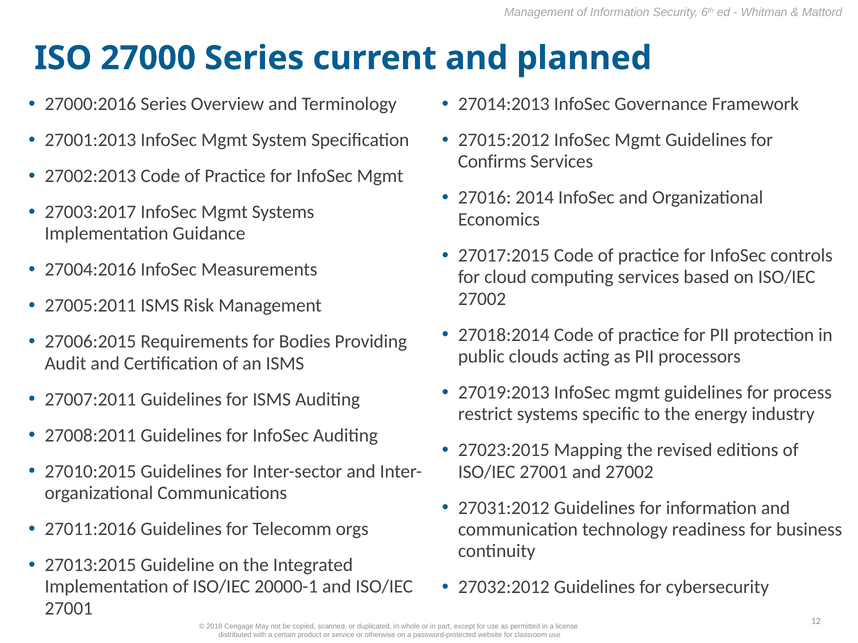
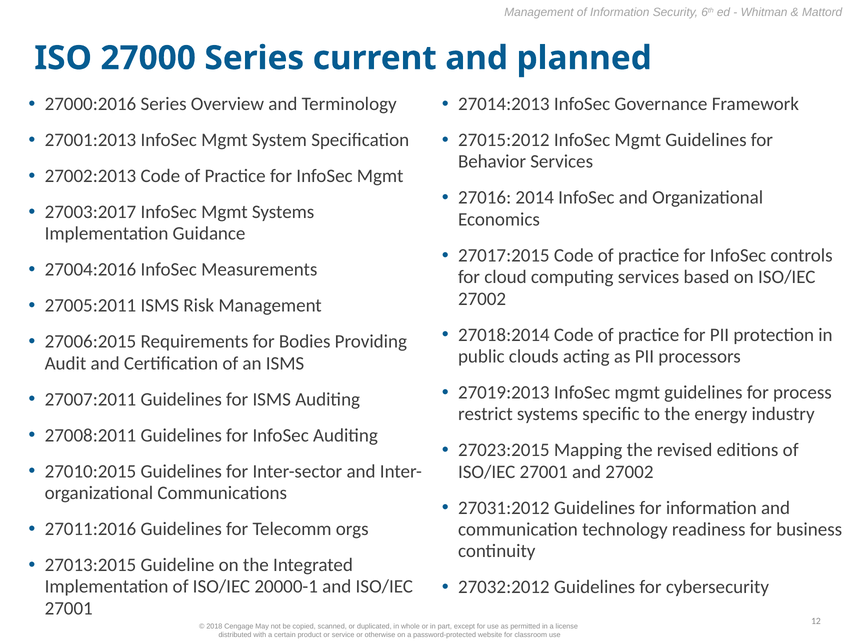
Confirms: Confirms -> Behavior
